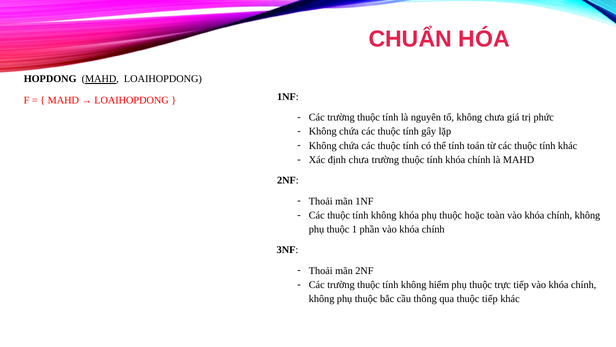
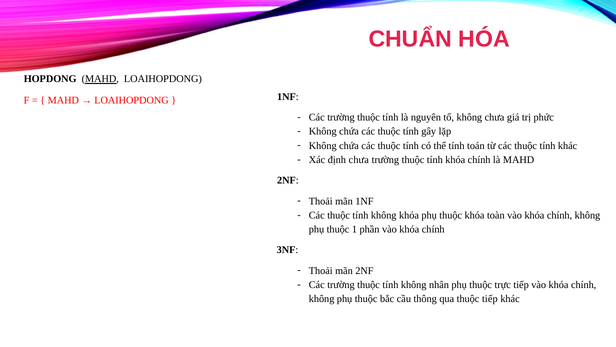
thuộc hoặc: hoặc -> khóa
hiểm: hiểm -> nhân
